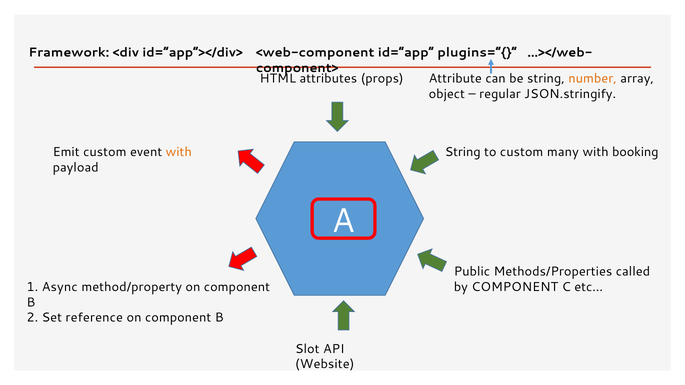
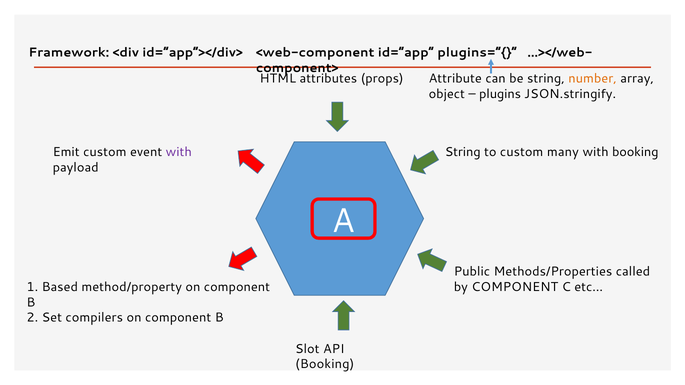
regular: regular -> plugins
with at (179, 152) colour: orange -> purple
Async: Async -> Based
reference: reference -> compilers
Website at (325, 365): Website -> Booking
